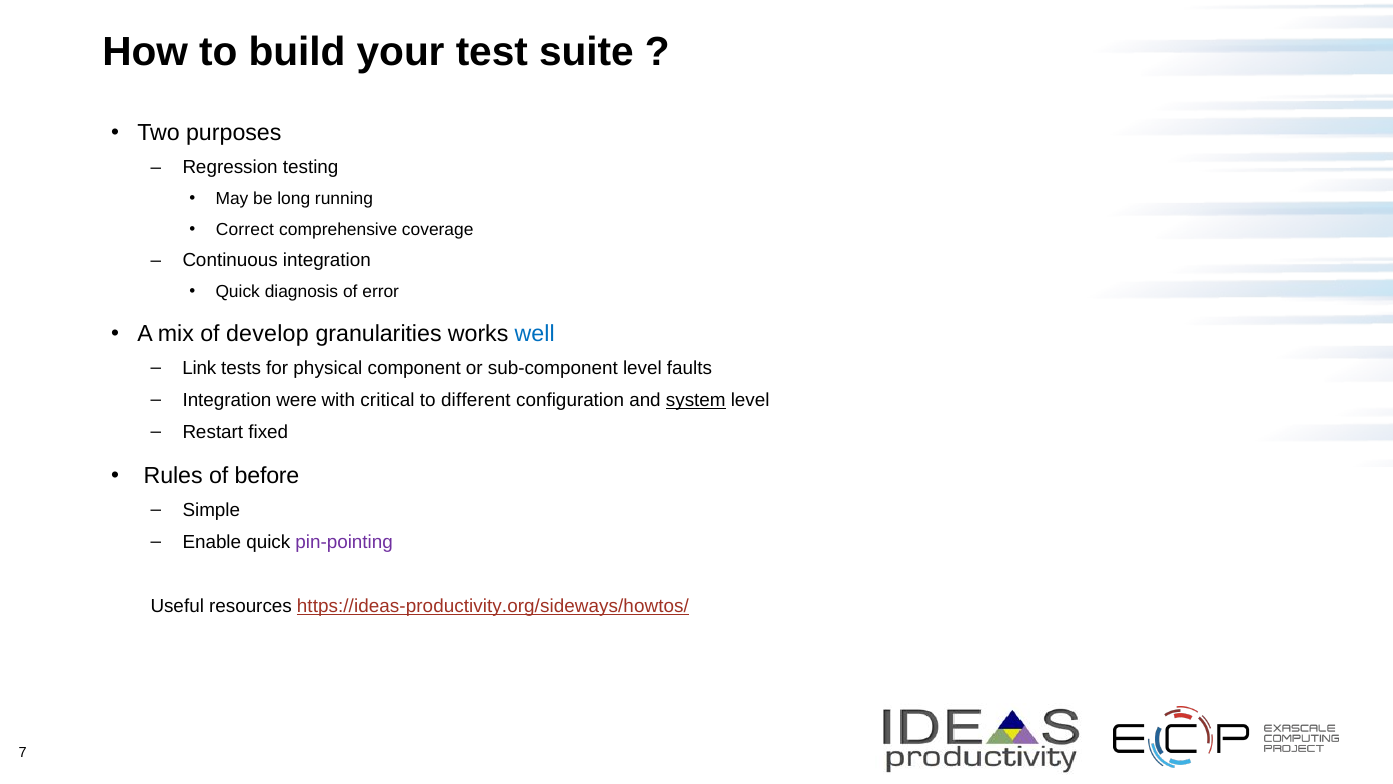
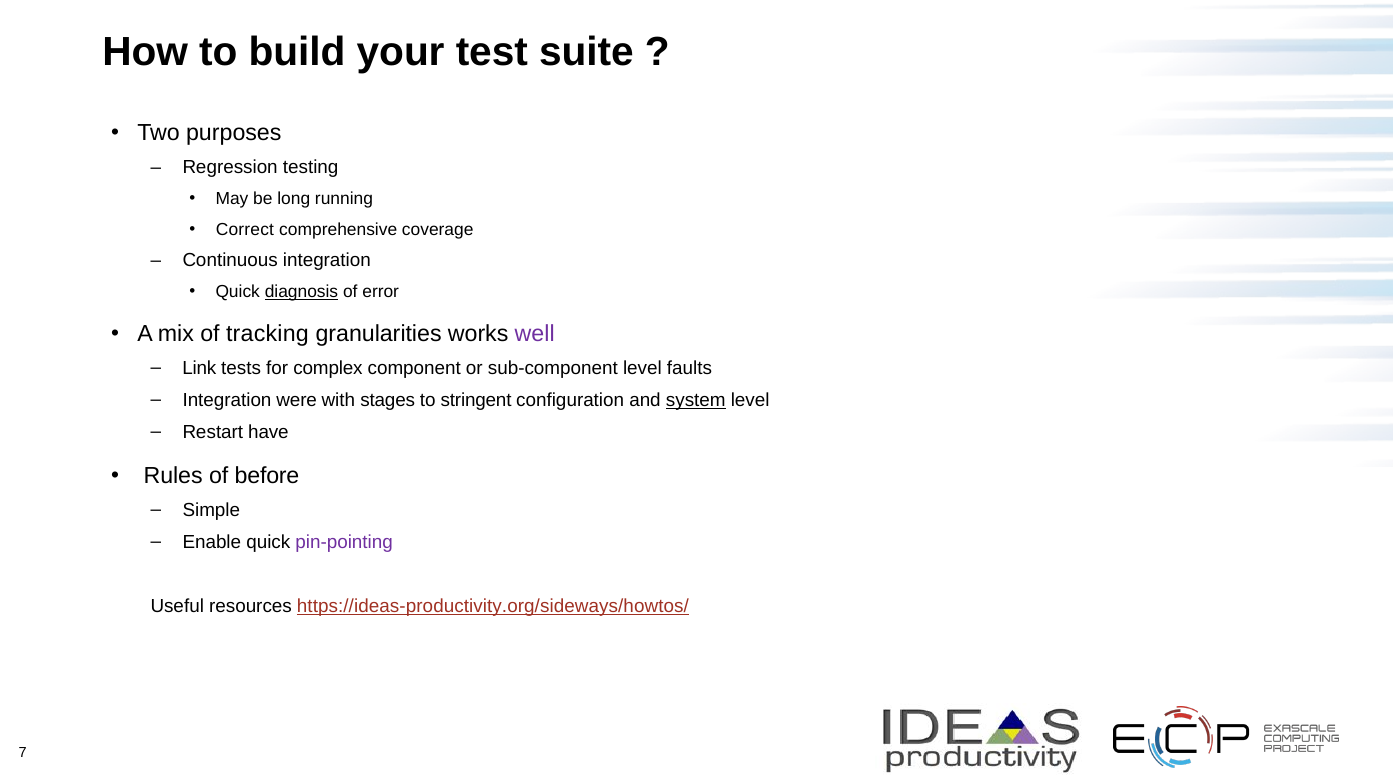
diagnosis underline: none -> present
develop: develop -> tracking
well colour: blue -> purple
physical: physical -> complex
critical: critical -> stages
different: different -> stringent
fixed: fixed -> have
